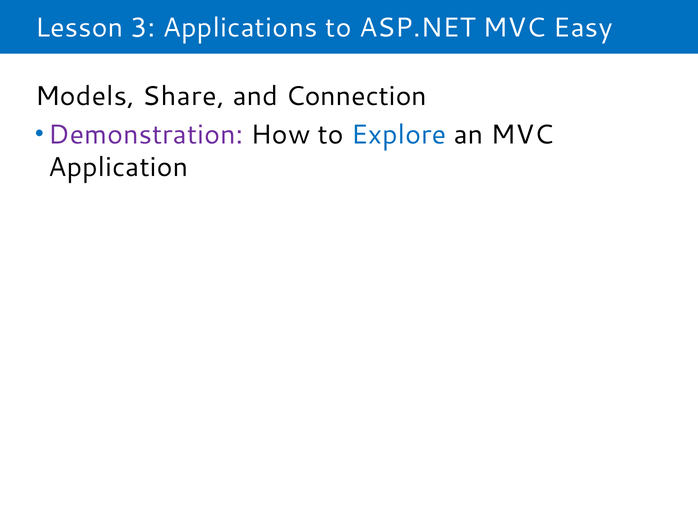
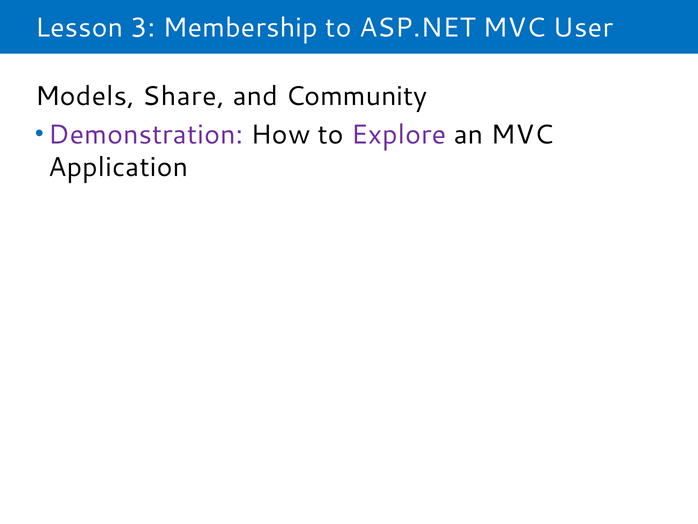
Applications: Applications -> Membership
Easy: Easy -> User
Connection: Connection -> Community
Explore colour: blue -> purple
